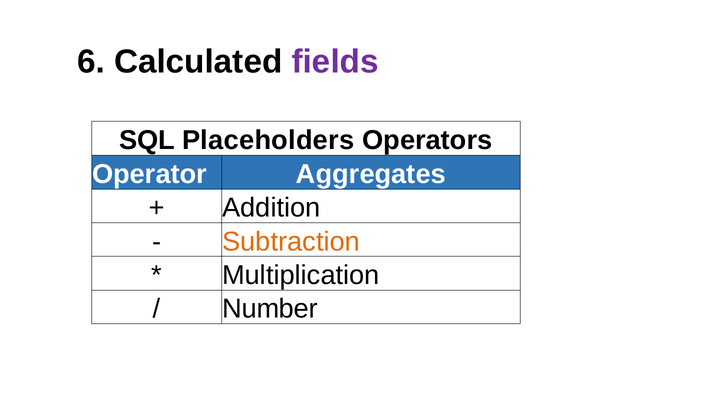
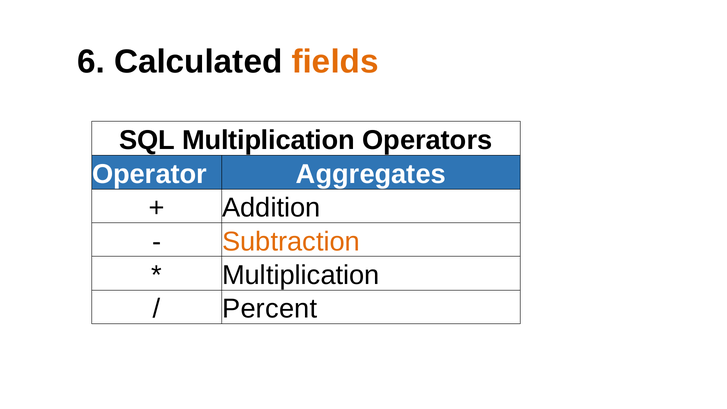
fields colour: purple -> orange
SQL Placeholders: Placeholders -> Multiplication
Number: Number -> Percent
